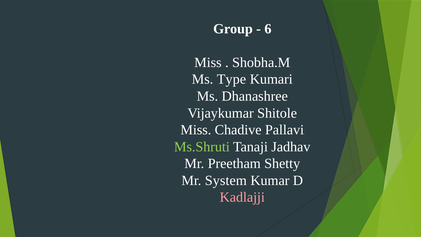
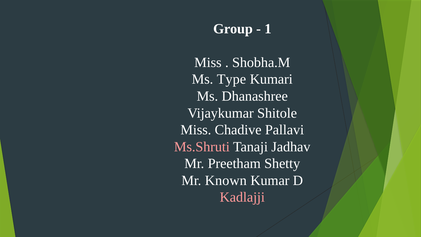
6: 6 -> 1
Ms.Shruti colour: light green -> pink
System: System -> Known
